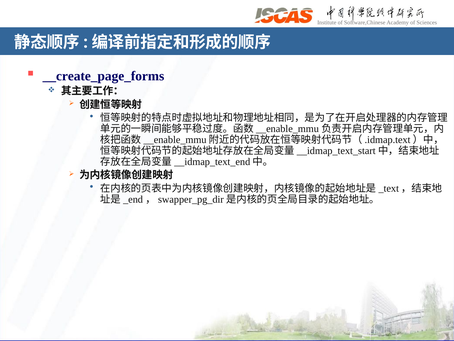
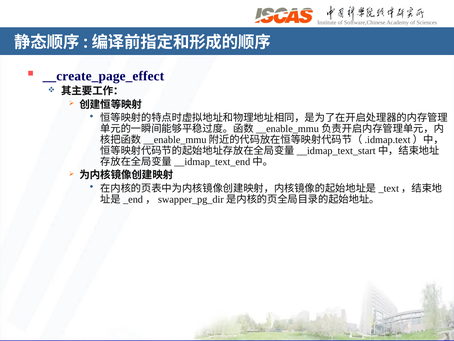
__create_page_forms: __create_page_forms -> __create_page_effect
